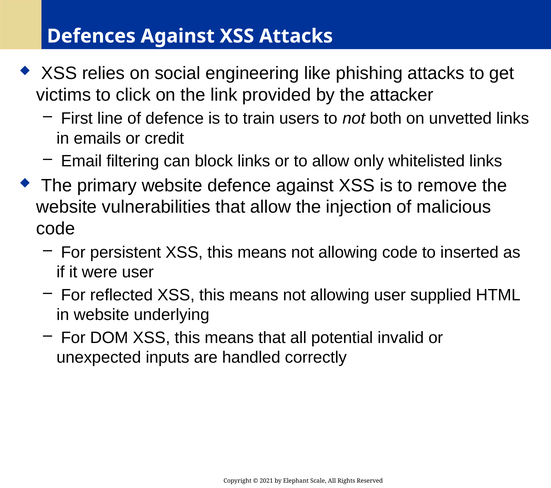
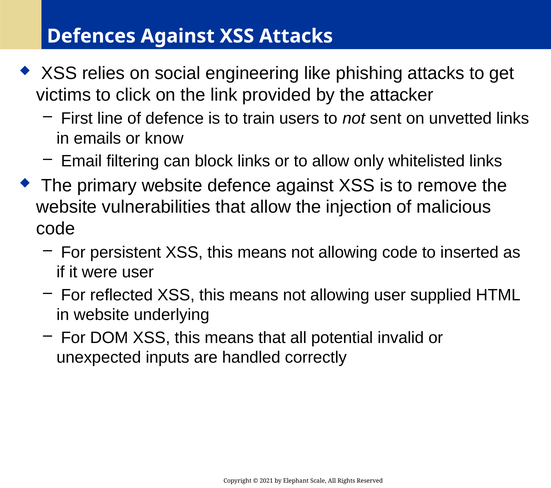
both: both -> sent
credit: credit -> know
